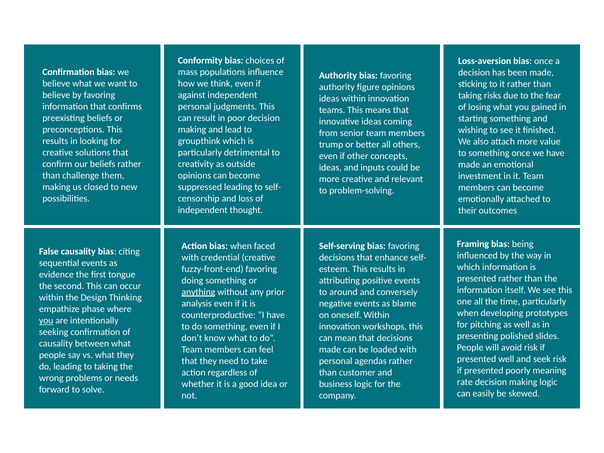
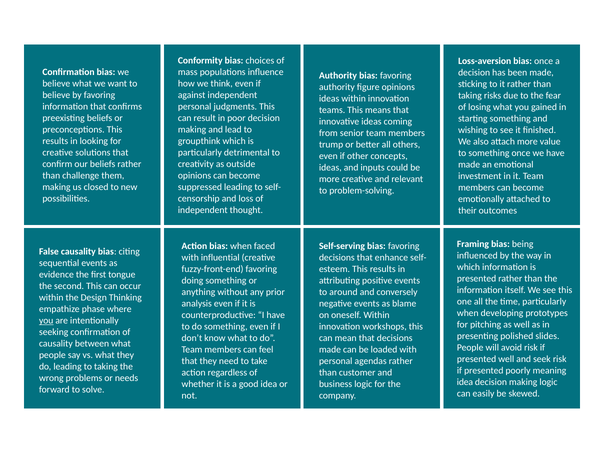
credential: credential -> influential
anything underline: present -> none
rate at (465, 382): rate -> idea
